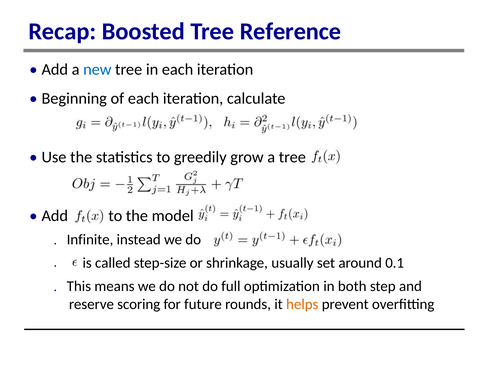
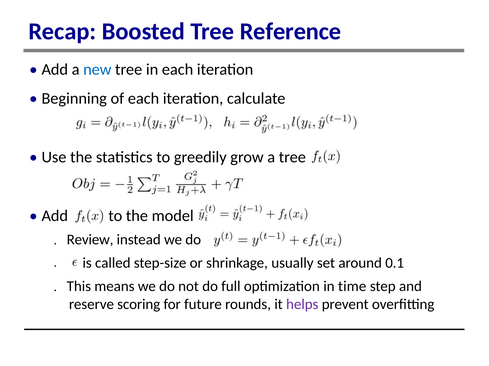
Infinite: Infinite -> Review
both: both -> time
helps colour: orange -> purple
